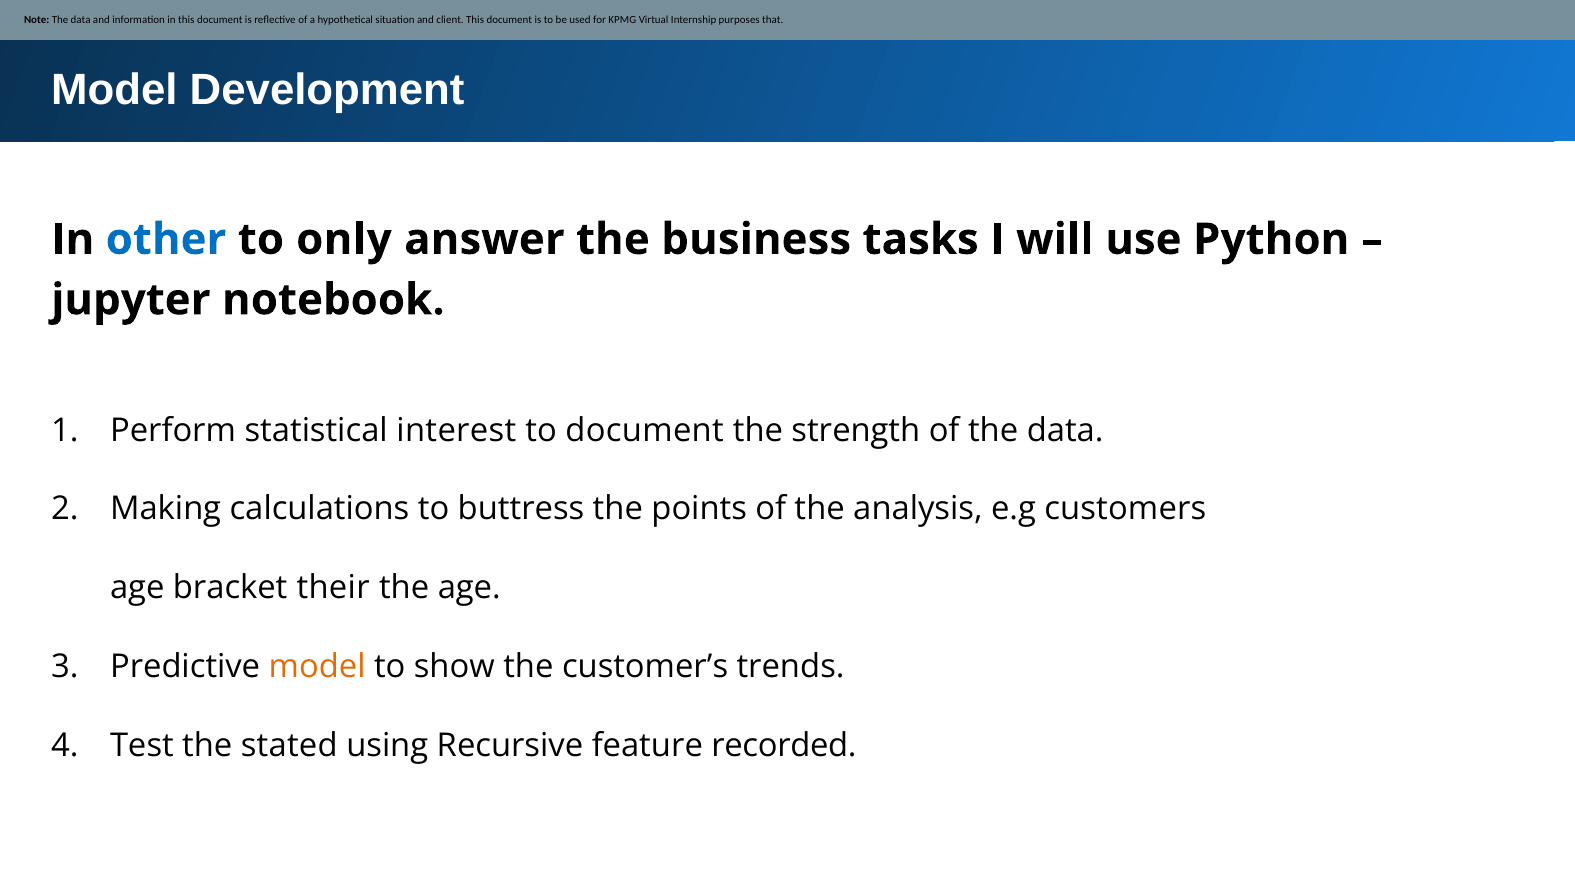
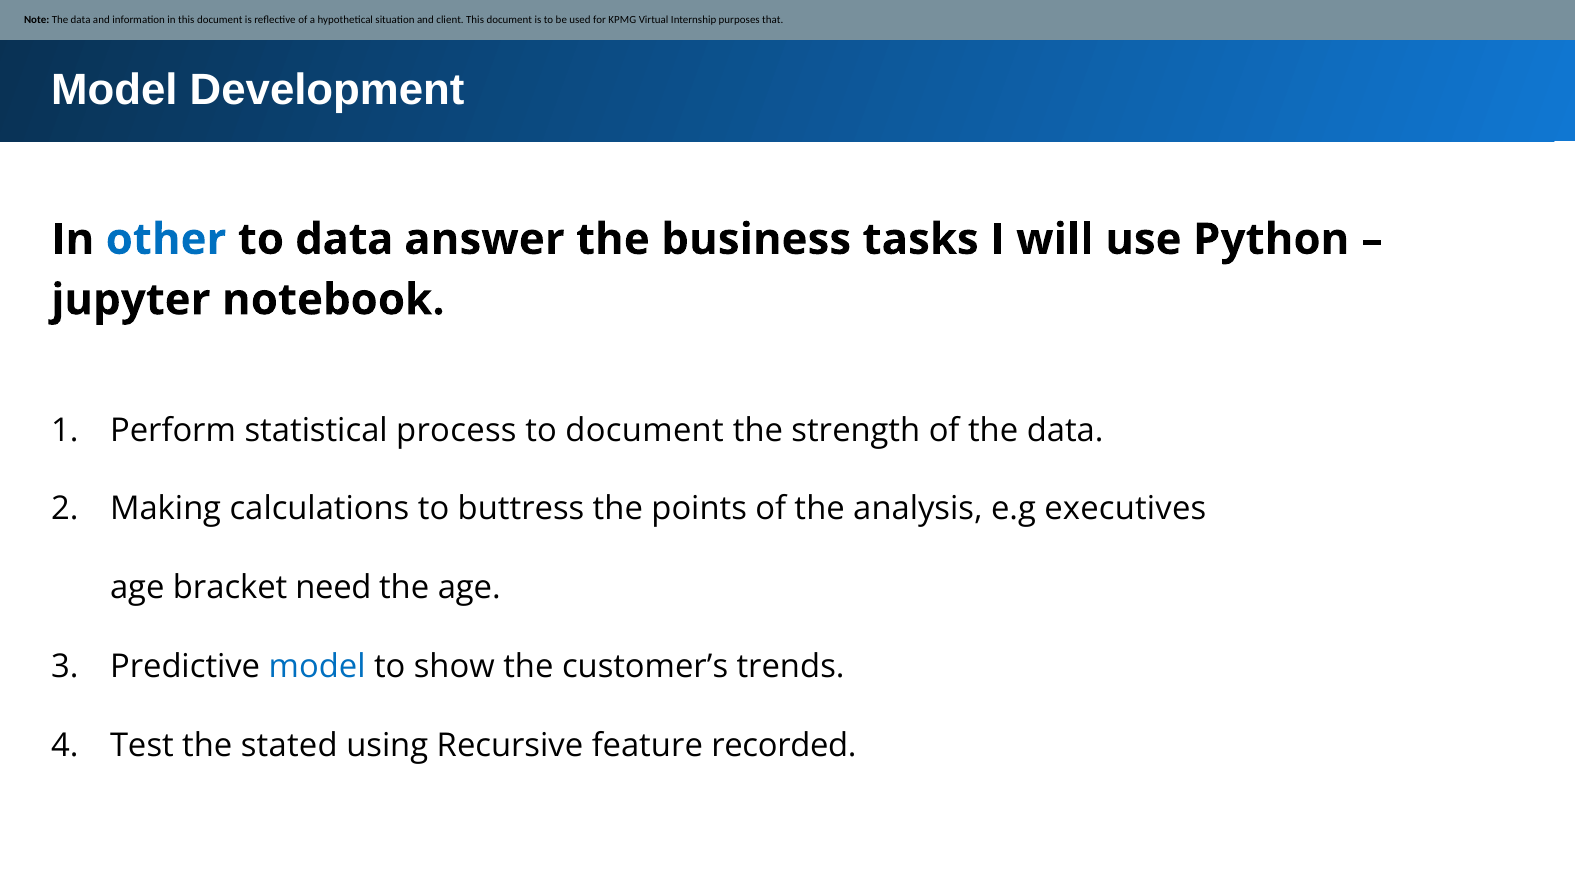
to only: only -> data
interest: interest -> process
customers: customers -> executives
their: their -> need
model at (317, 666) colour: orange -> blue
